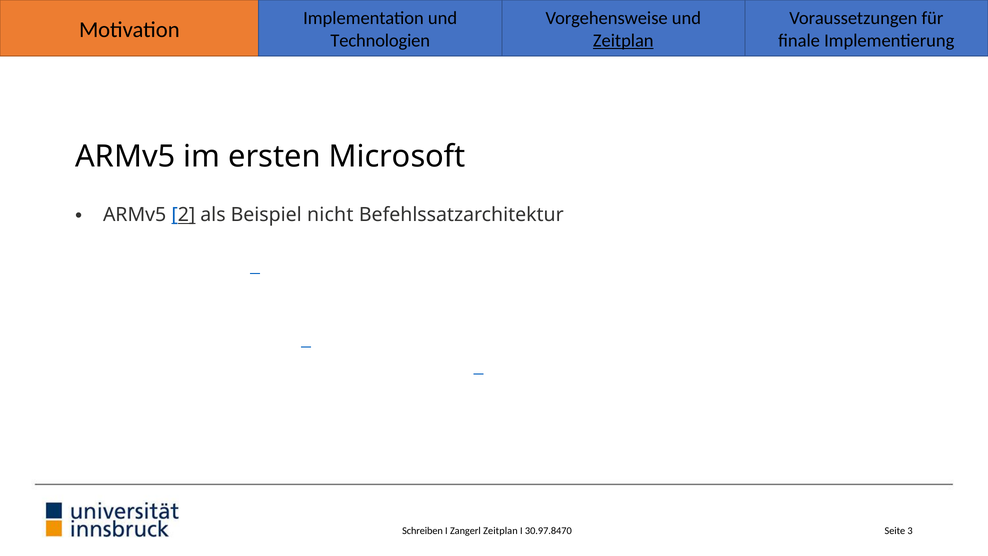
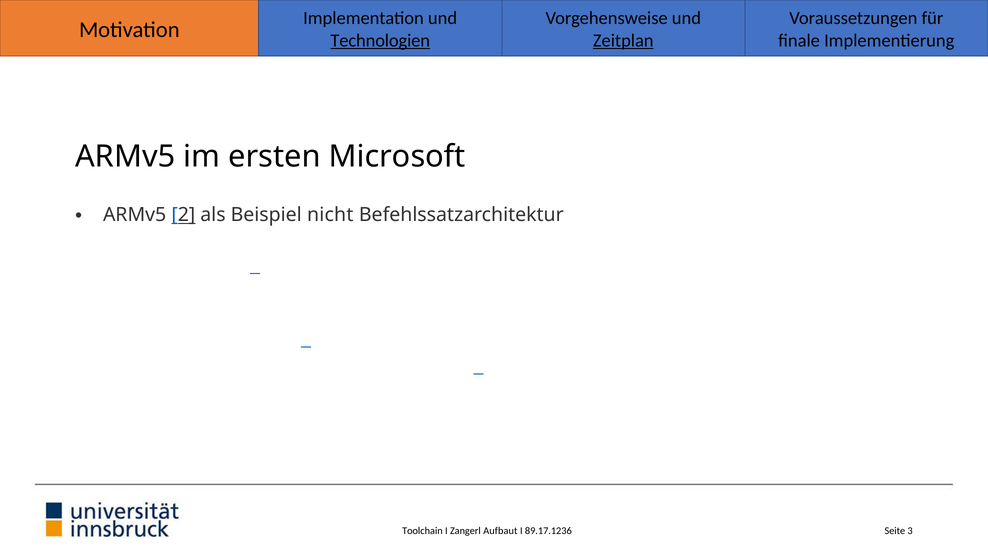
Technologien underline: none -> present
Schreiben: Schreiben -> Toolchain
Zangerl Zeitplan: Zeitplan -> Aufbaut
30.97.8470: 30.97.8470 -> 89.17.1236
